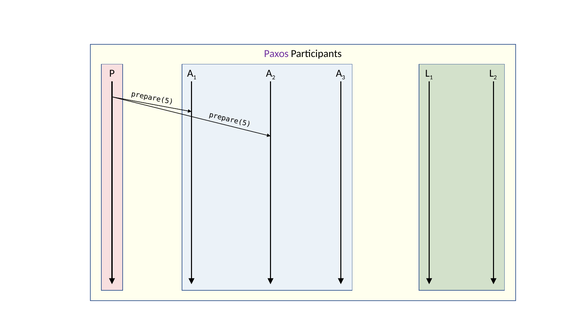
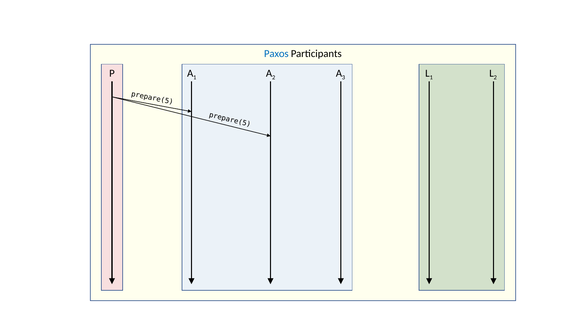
Paxos colour: purple -> blue
